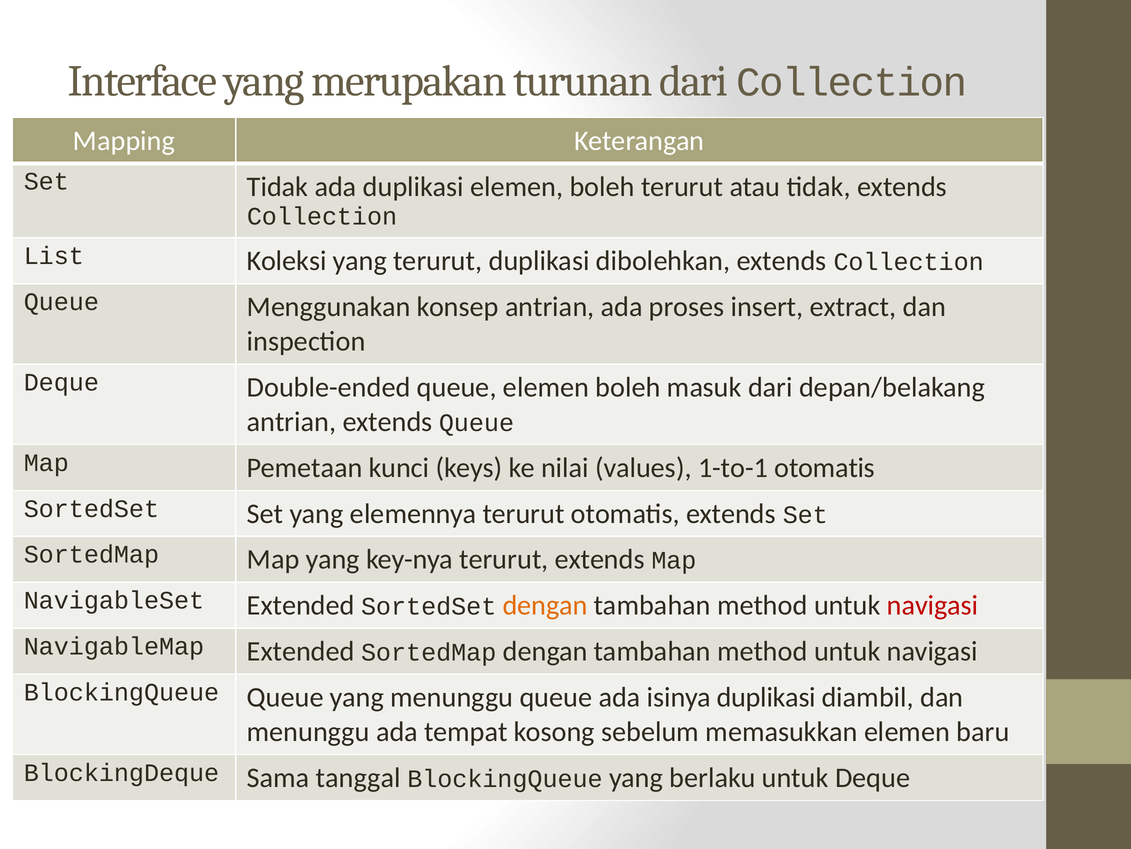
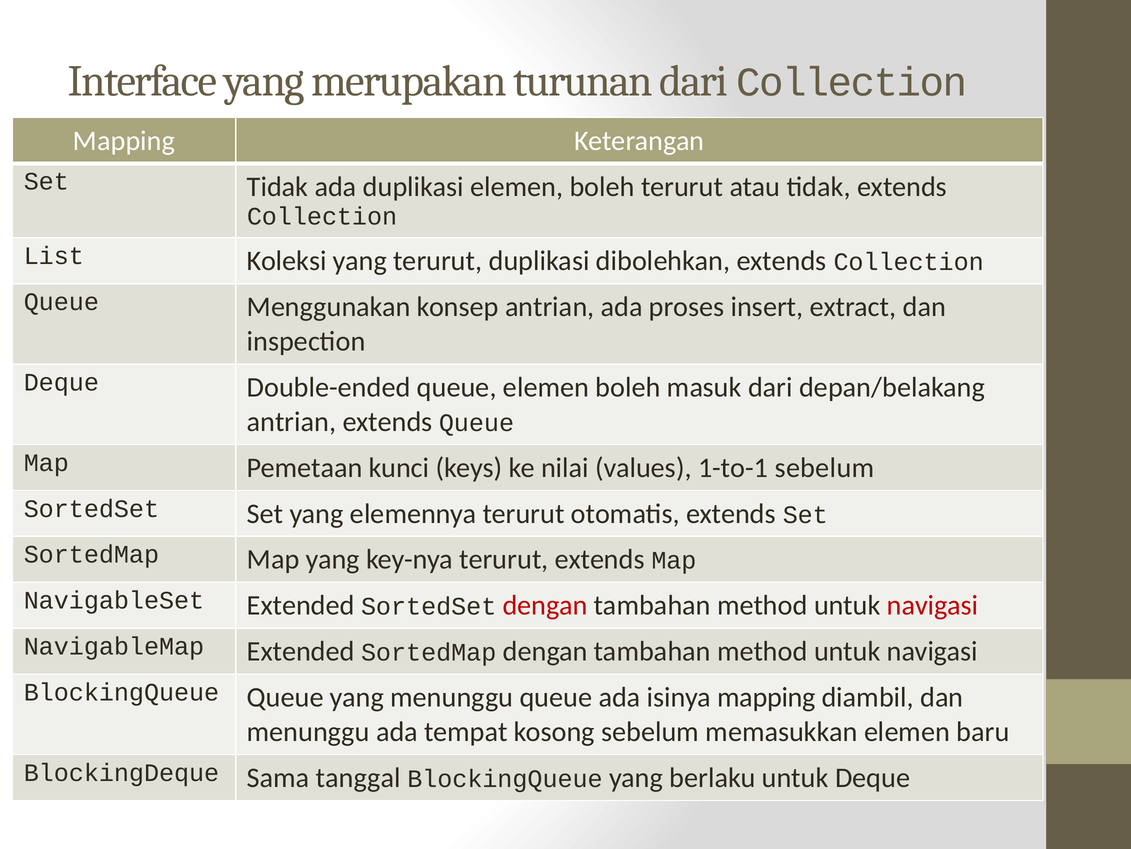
1-to-1 otomatis: otomatis -> sebelum
dengan at (545, 605) colour: orange -> red
isinya duplikasi: duplikasi -> mapping
